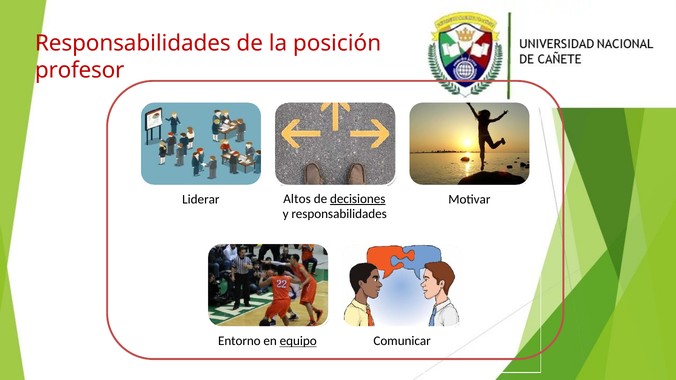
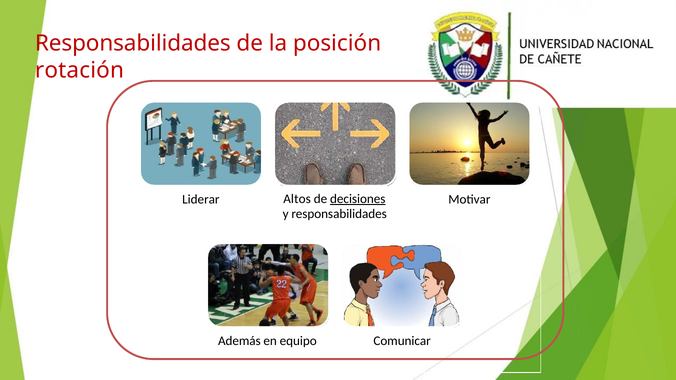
profesor: profesor -> rotación
Entorno: Entorno -> Además
equipo underline: present -> none
